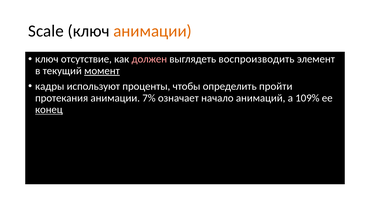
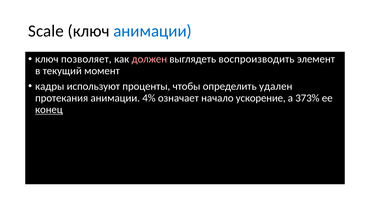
анимации at (153, 31) colour: orange -> blue
отсутствие: отсутствие -> позволяет
момент underline: present -> none
пройти: пройти -> удален
7%: 7% -> 4%
анимаций: анимаций -> ускорение
109%: 109% -> 373%
